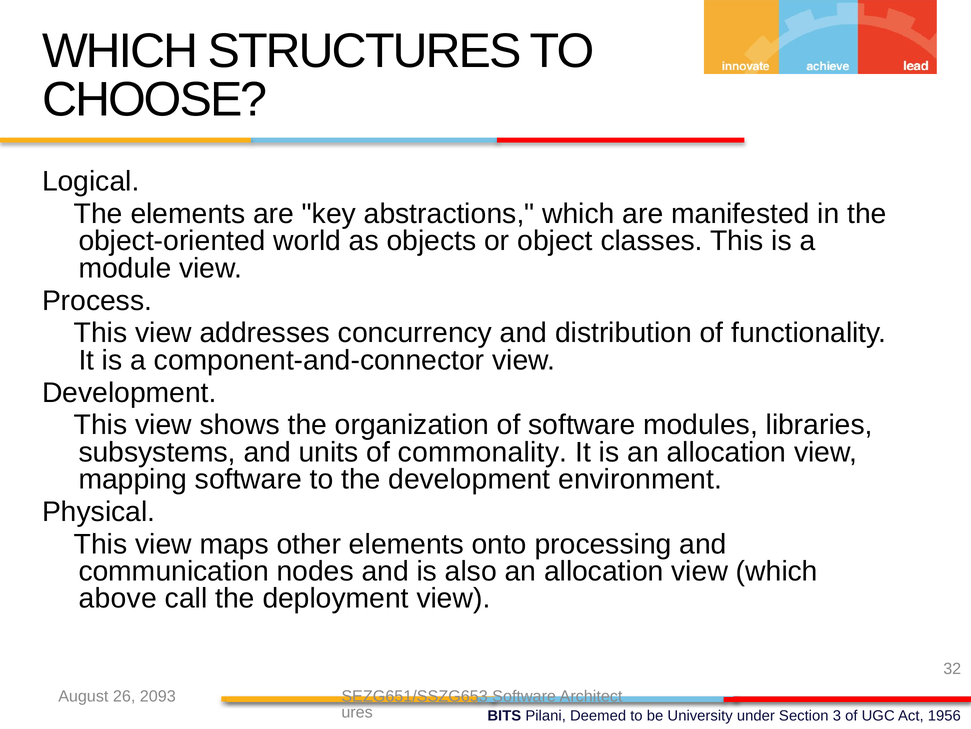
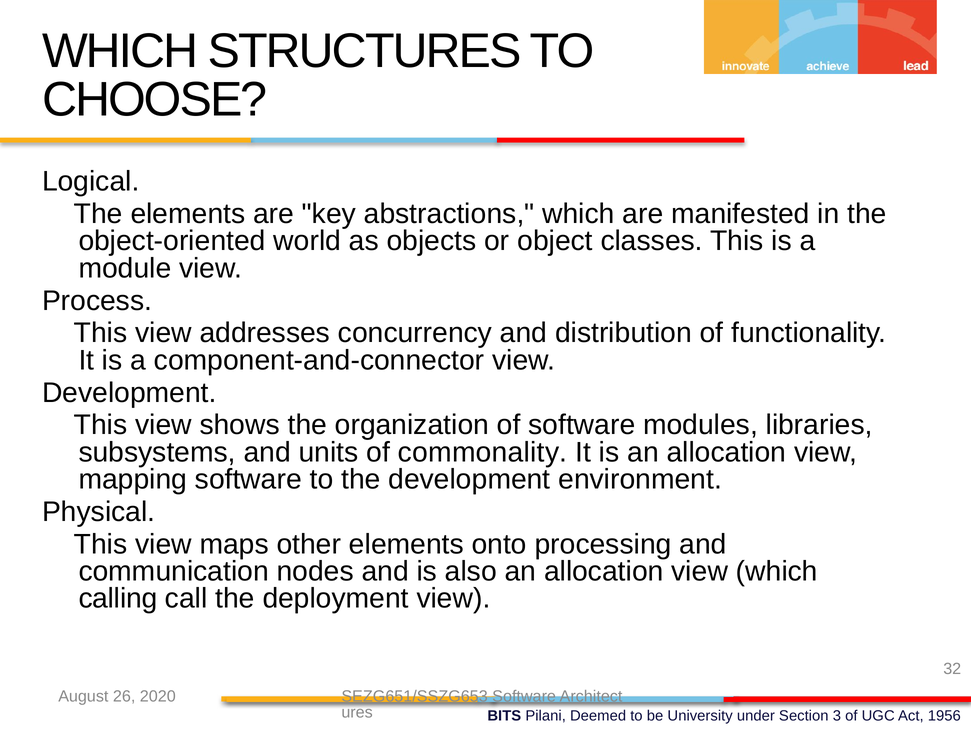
above: above -> calling
2093: 2093 -> 2020
